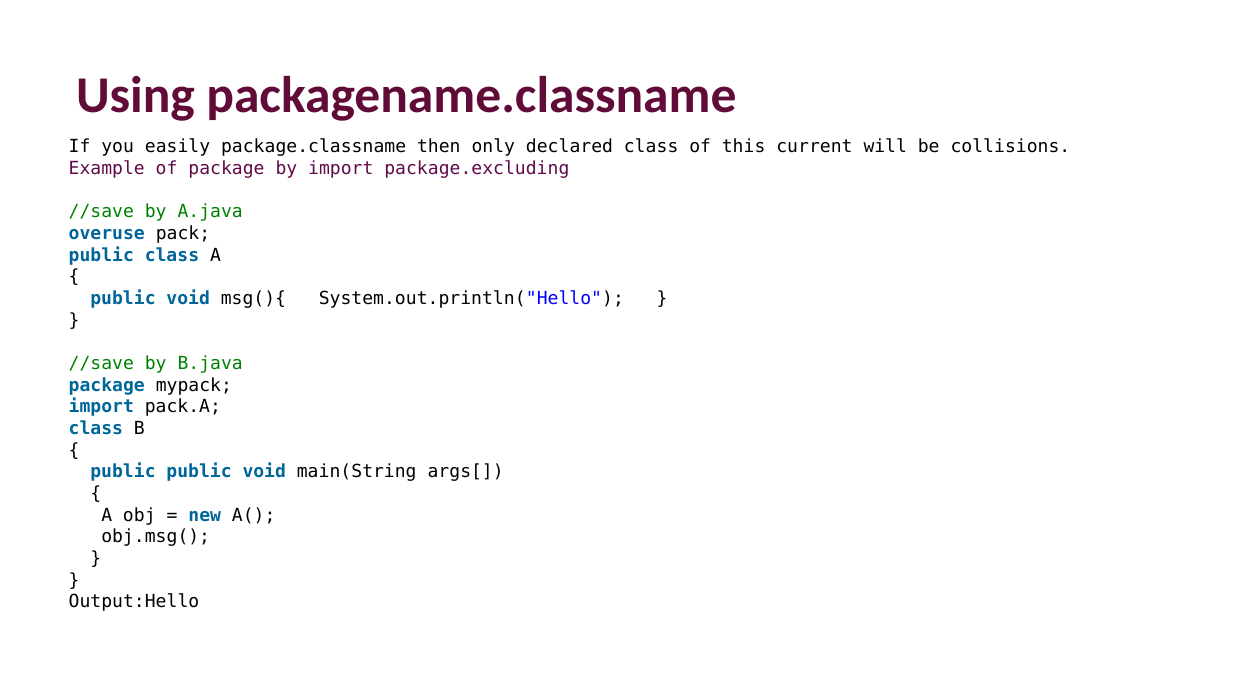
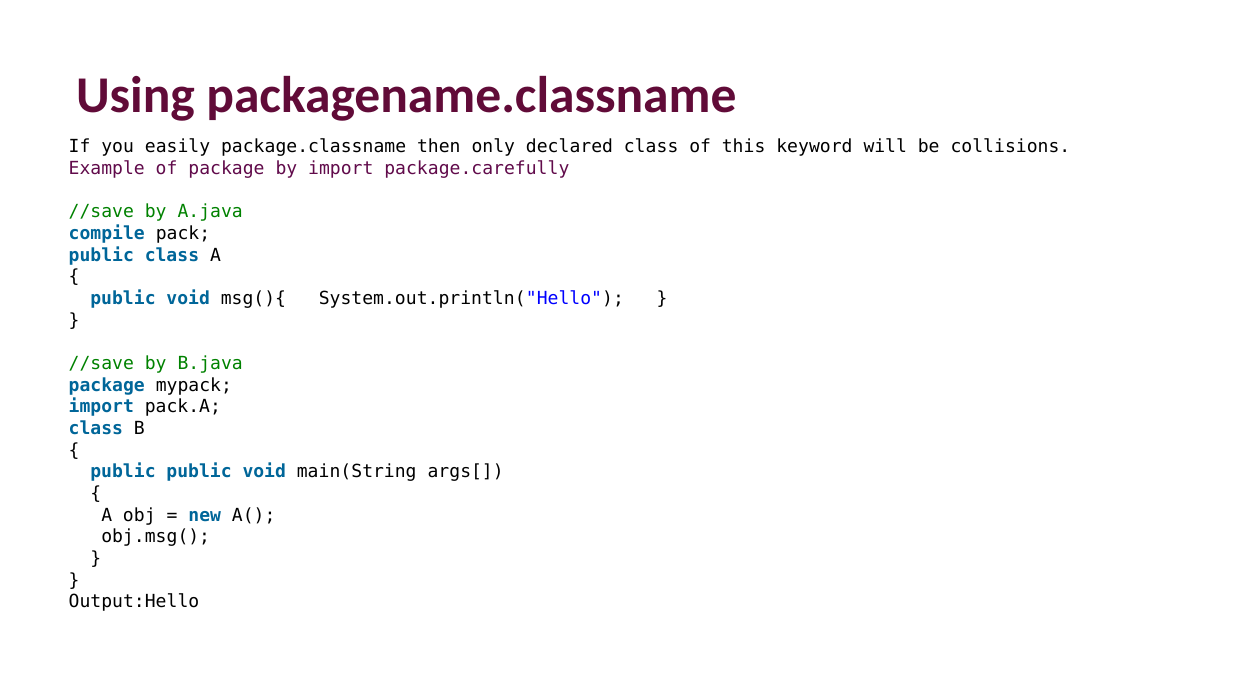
current: current -> keyword
package.excluding: package.excluding -> package.carefully
overuse: overuse -> compile
